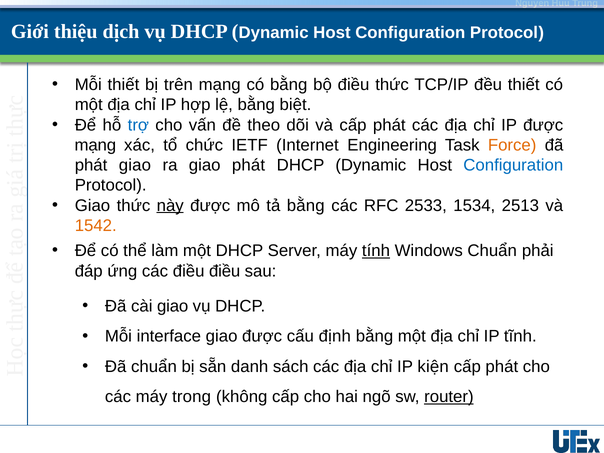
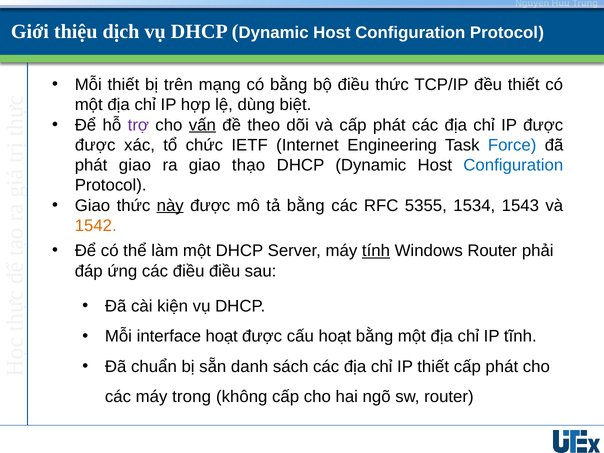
lệ bằng: bằng -> dùng
trợ colour: blue -> purple
vấn underline: none -> present
mạng at (95, 145): mạng -> được
Force colour: orange -> blue
giao phát: phát -> thạo
2533: 2533 -> 5355
2513: 2513 -> 1543
Windows Chuẩn: Chuẩn -> Router
cài giao: giao -> kiện
interface giao: giao -> hoạt
cấu định: định -> hoạt
IP kiện: kiện -> thiết
router at (449, 397) underline: present -> none
